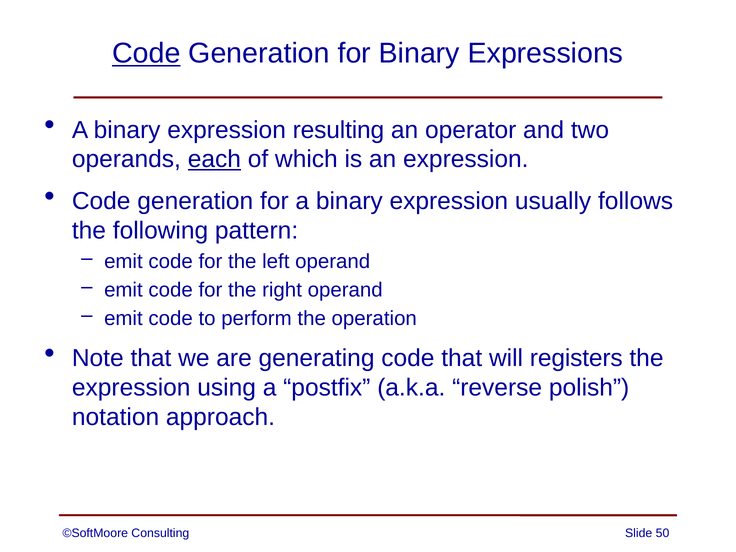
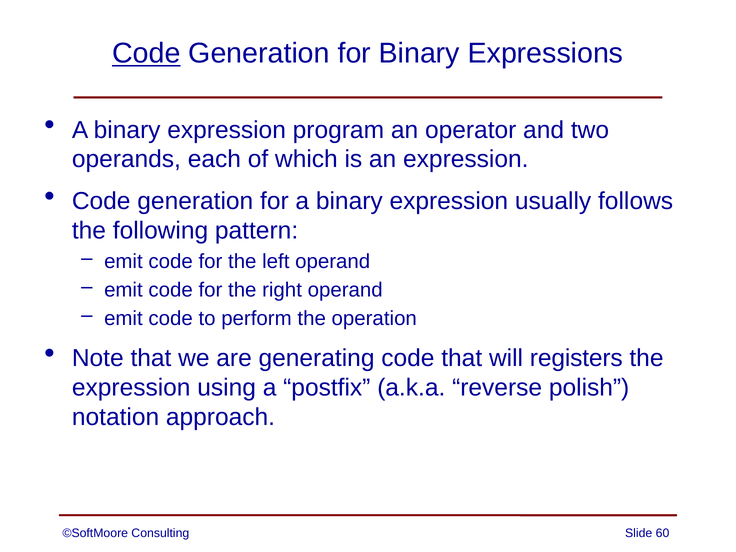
resulting: resulting -> program
each underline: present -> none
50: 50 -> 60
